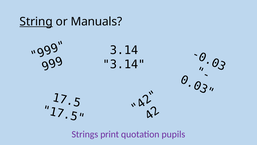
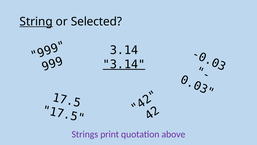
Manuals: Manuals -> Selected
3.14 at (124, 64) underline: none -> present
pupils: pupils -> above
